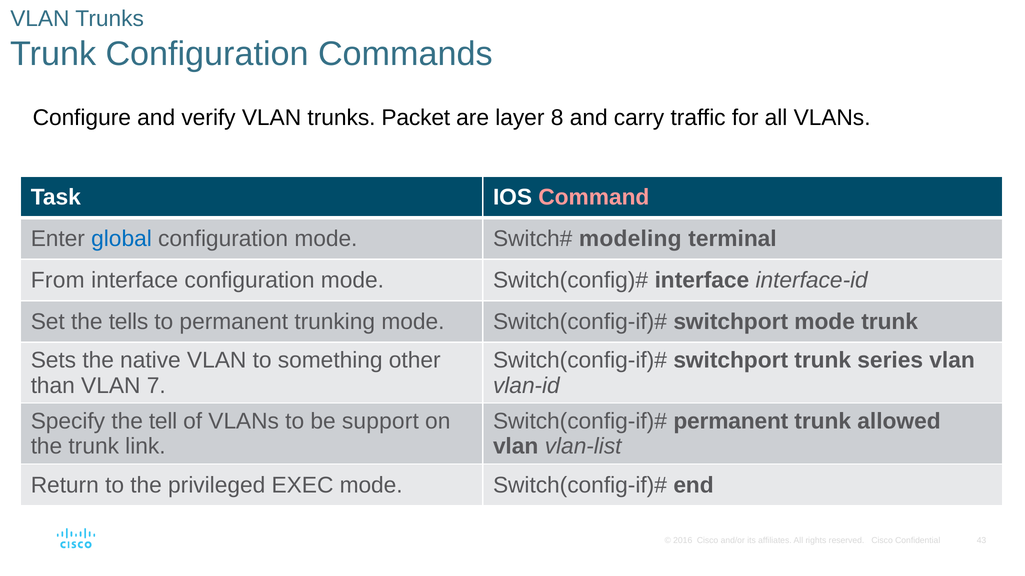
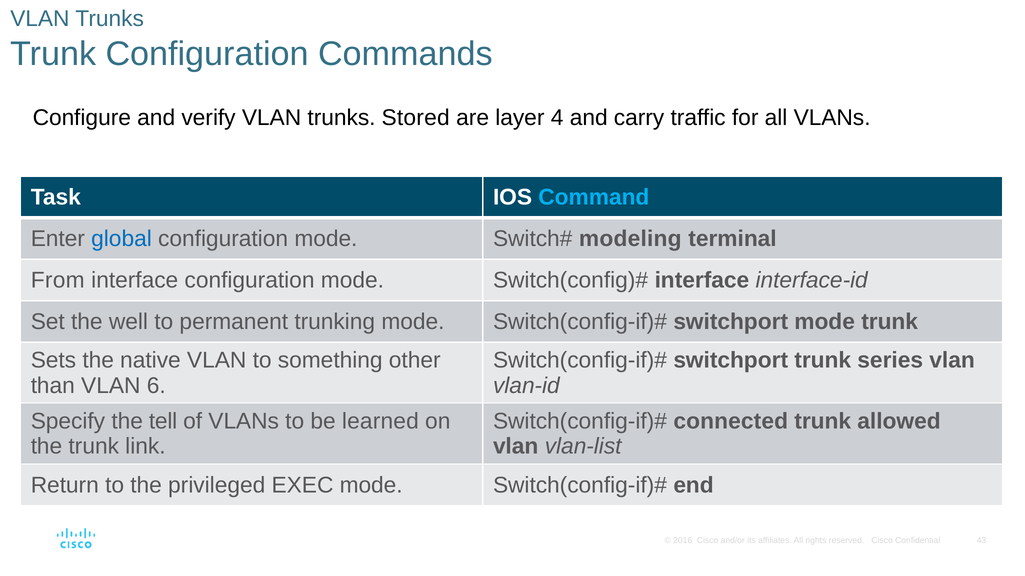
Packet: Packet -> Stored
8: 8 -> 4
Command colour: pink -> light blue
tells: tells -> well
7: 7 -> 6
support: support -> learned
permanent at (731, 422): permanent -> connected
